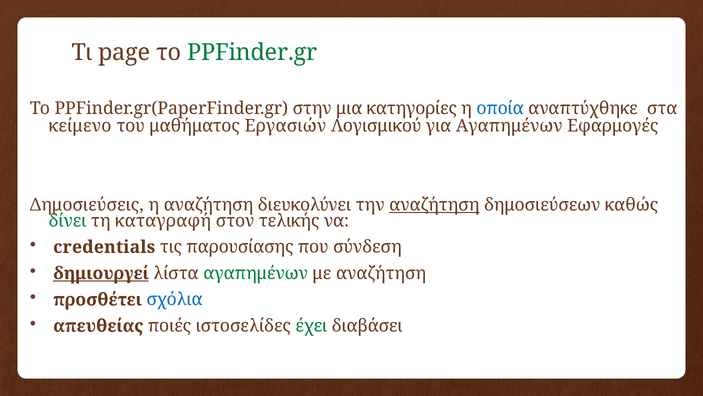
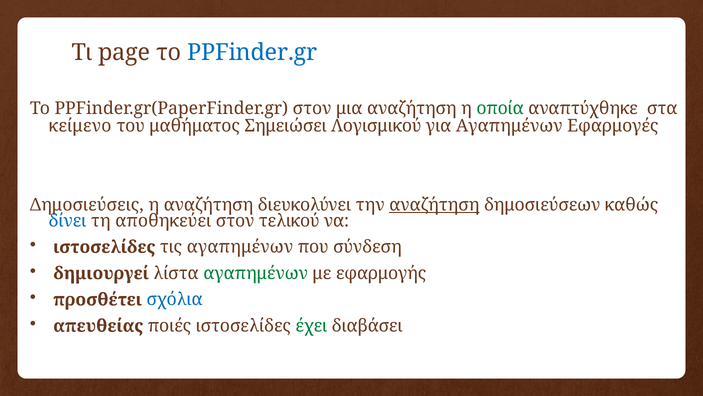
PPFinder.gr colour: green -> blue
PPFinder.gr(PaperFinder.gr στην: στην -> στον
μια κατηγορίες: κατηγορίες -> αναζήτηση
οποία colour: blue -> green
Εργασιών: Εργασιών -> Σημειώσει
δίνει colour: green -> blue
καταγραφή: καταγραφή -> αποθηκεύει
τελικής: τελικής -> τελικού
credentials at (104, 247): credentials -> ιστοσελίδες
τις παρουσίασης: παρουσίασης -> αγαπημένων
δημιουργεί underline: present -> none
με αναζήτηση: αναζήτηση -> εφαρμογής
